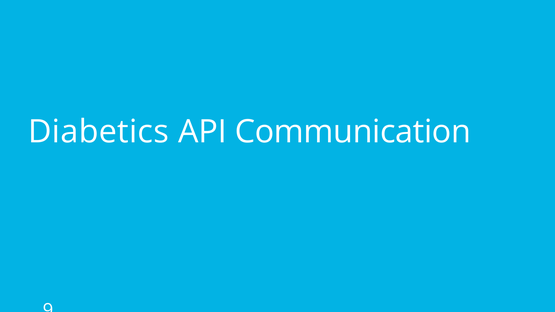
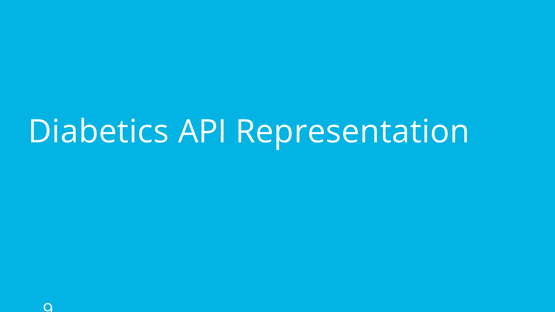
Communication: Communication -> Representation
